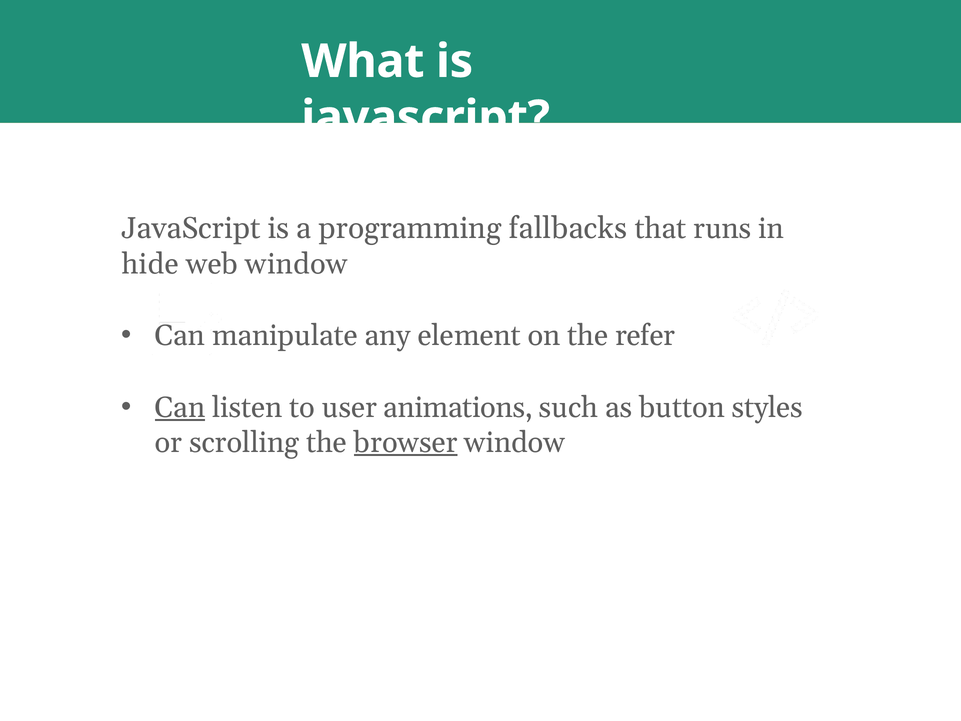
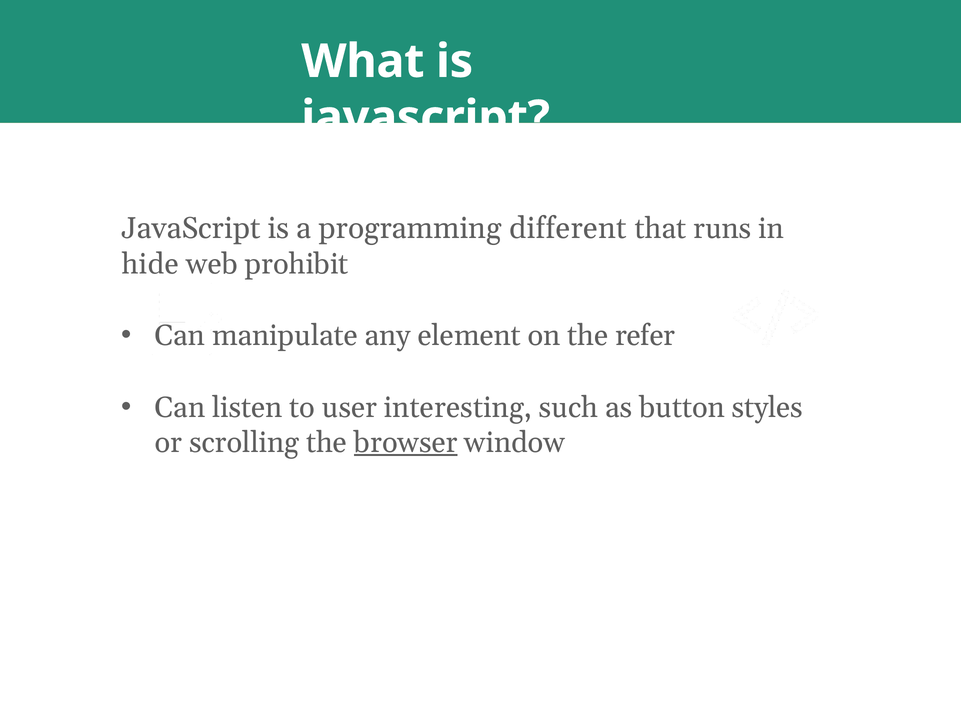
fallbacks: fallbacks -> different
web window: window -> prohibit
Can at (180, 407) underline: present -> none
animations: animations -> interesting
